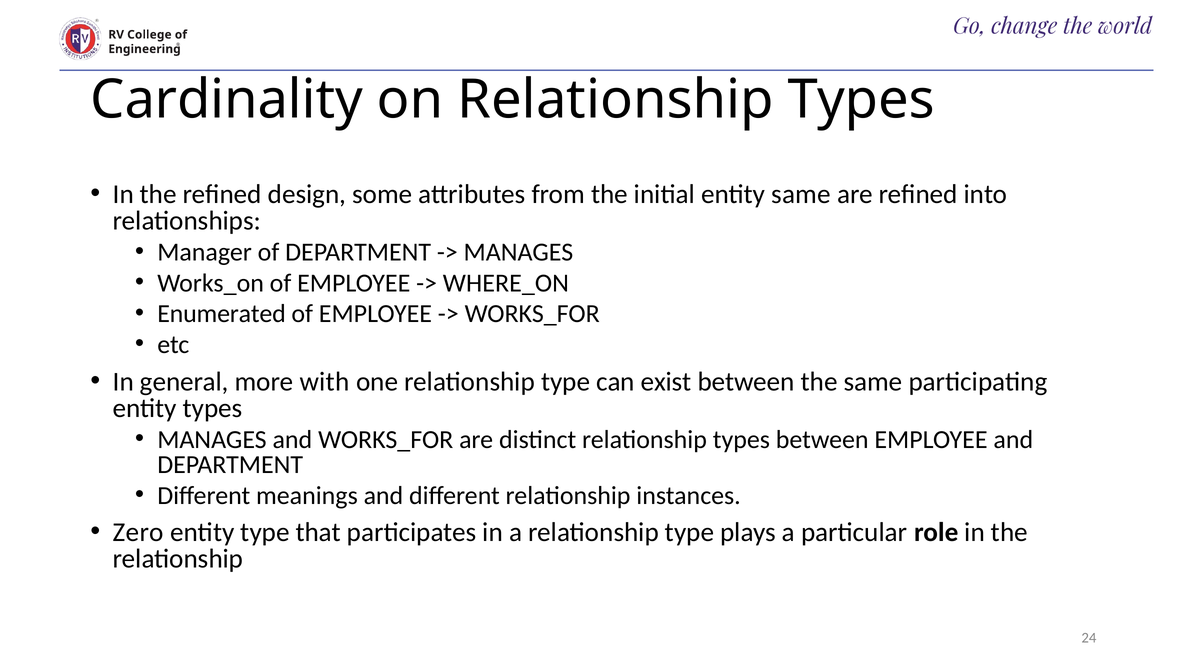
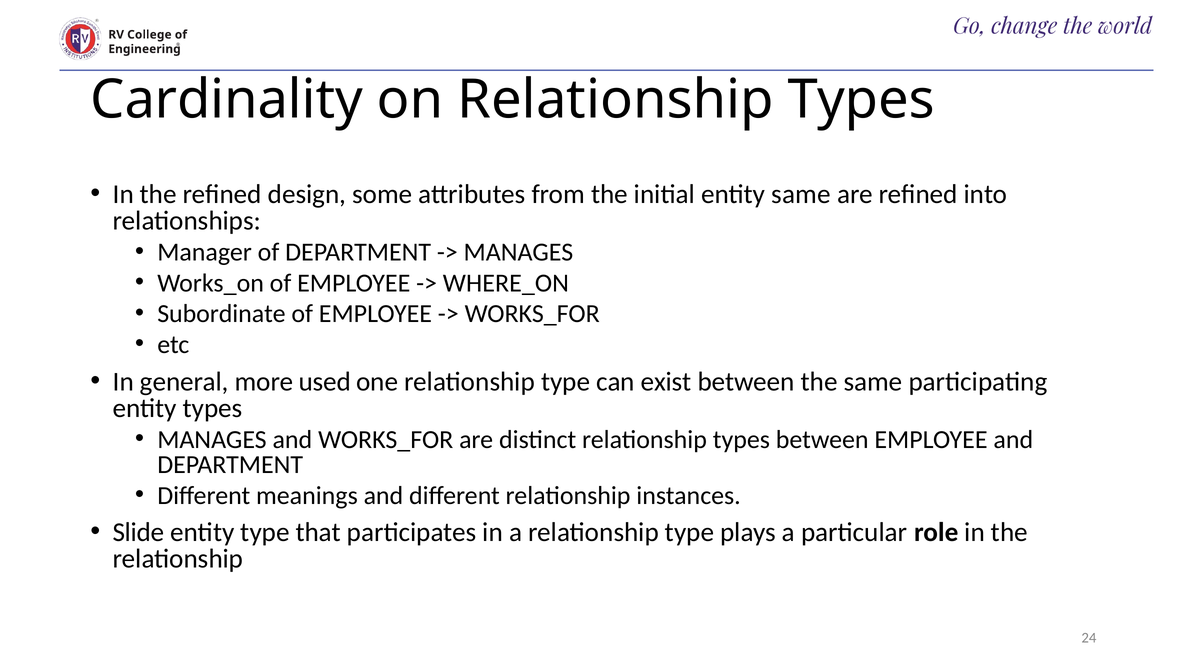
Enumerated: Enumerated -> Subordinate
with: with -> used
Zero: Zero -> Slide
